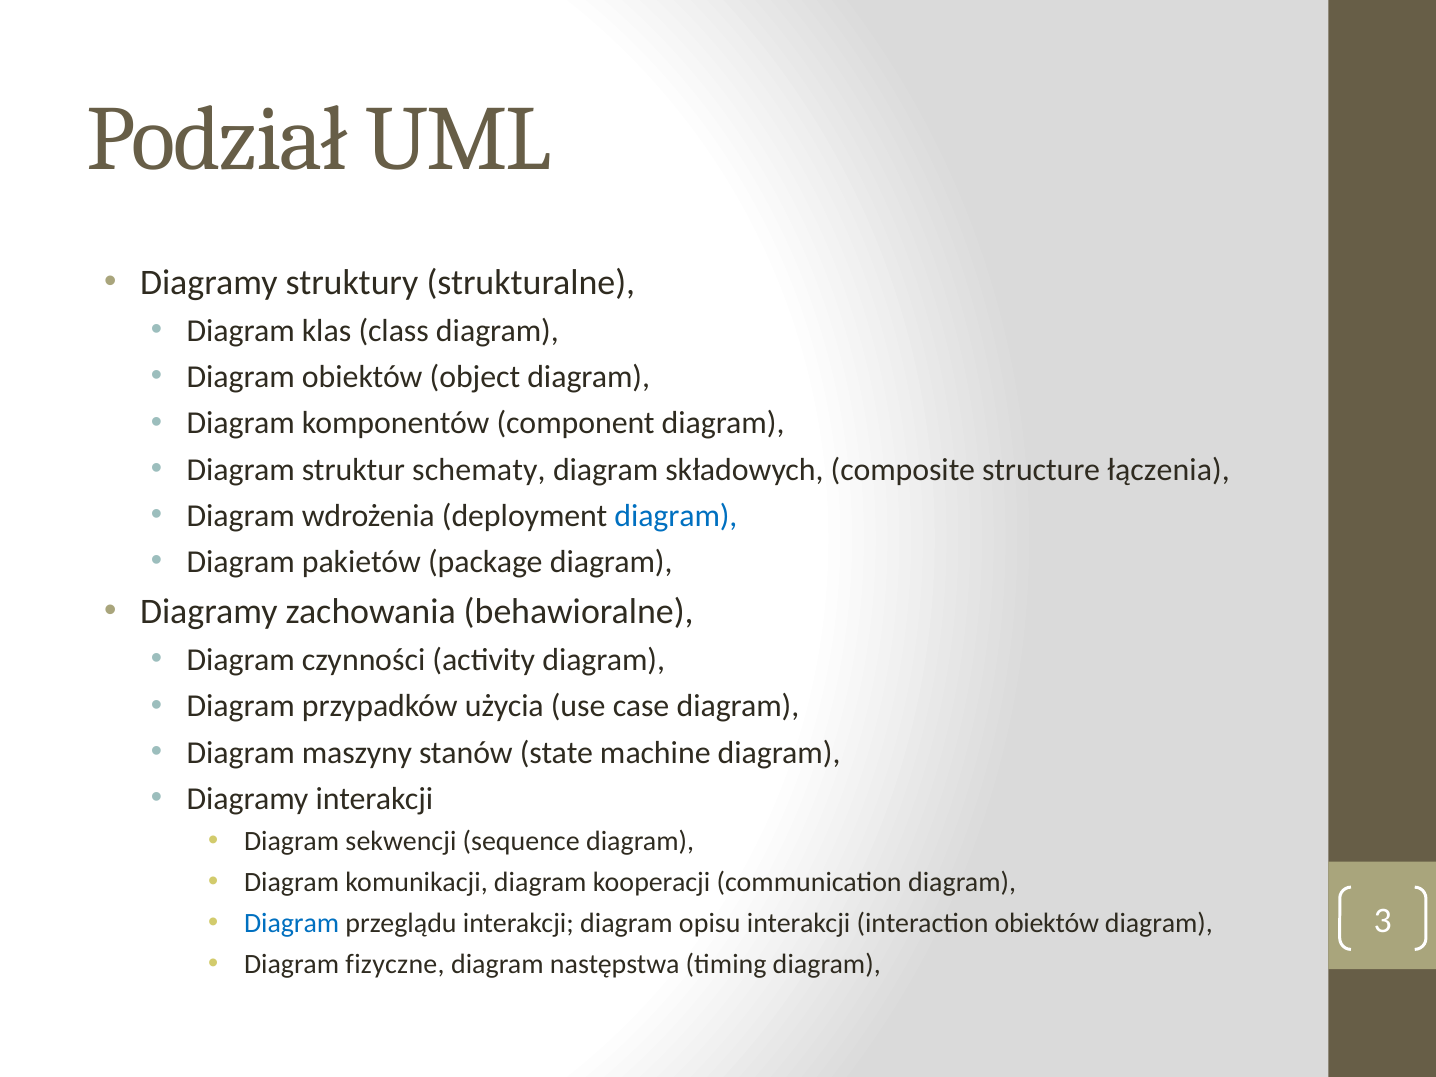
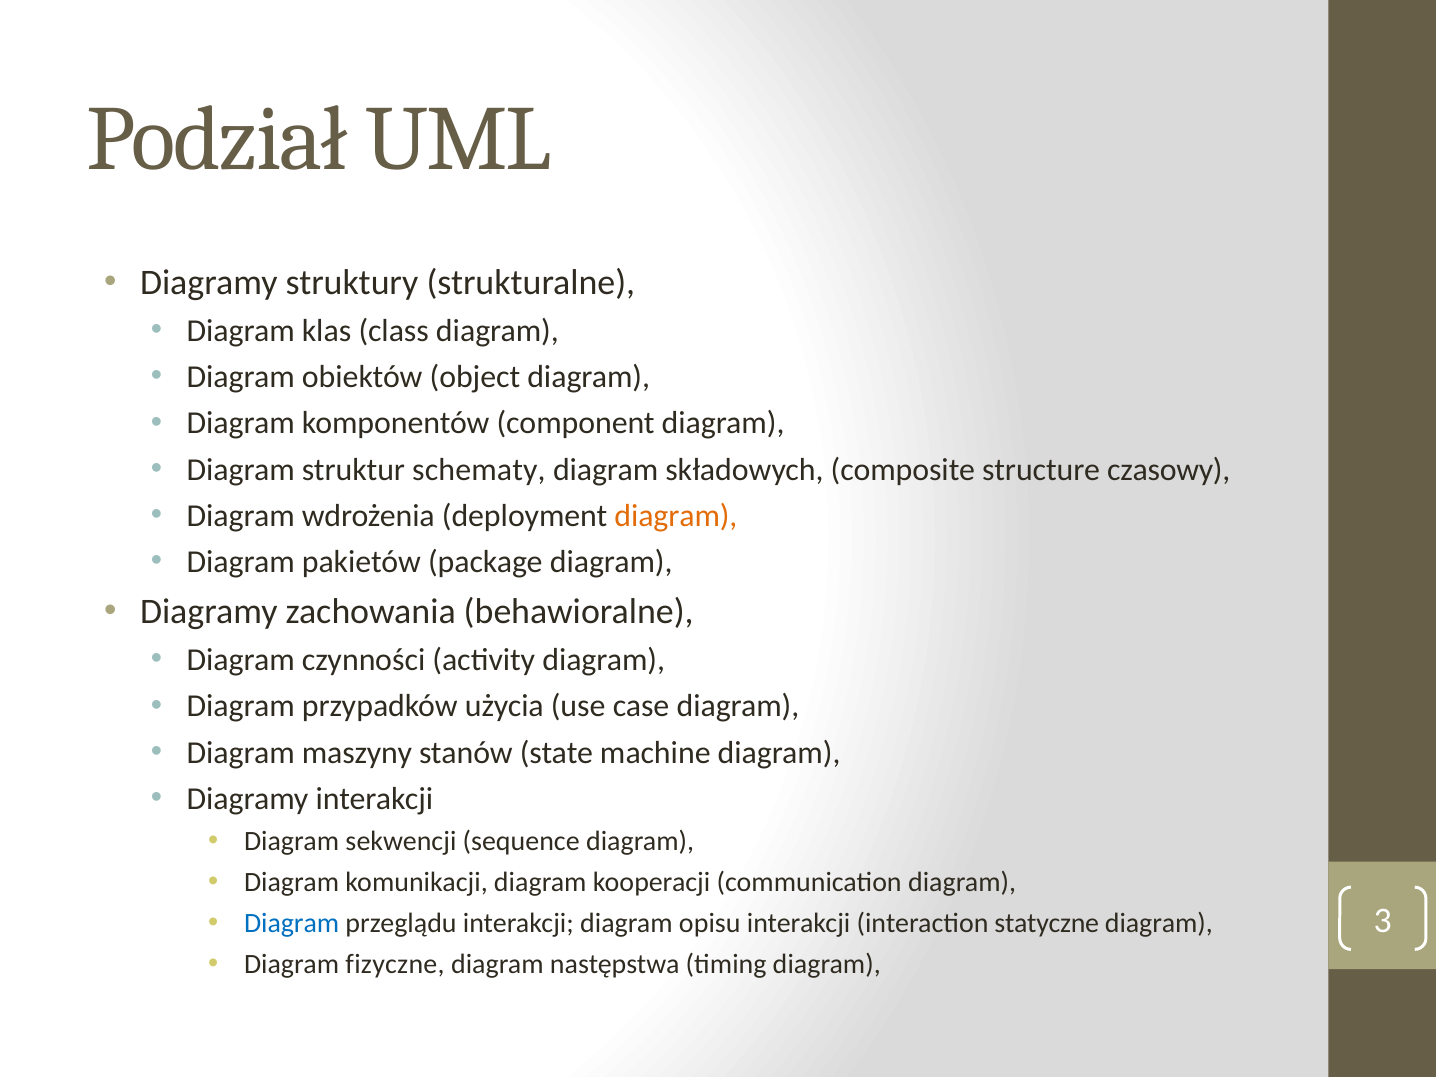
łączenia: łączenia -> czasowy
diagram at (676, 516) colour: blue -> orange
interaction obiektów: obiektów -> statyczne
